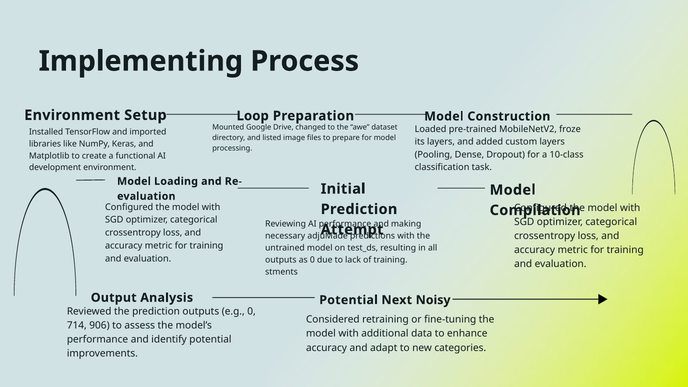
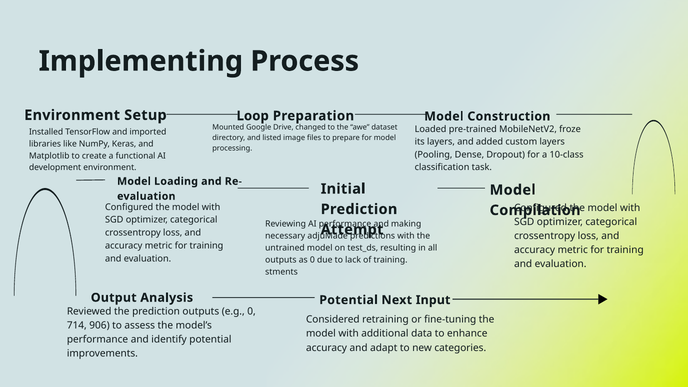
Noisy: Noisy -> Input
